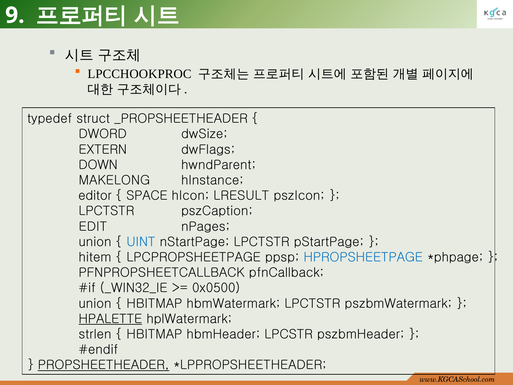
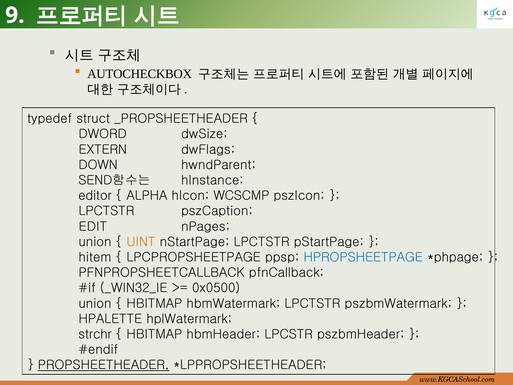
LPCCHOOKPROC: LPCCHOOKPROC -> AUTOCHECKBOX
MAKELONG: MAKELONG -> SEND함수는
SPACE: SPACE -> ALPHA
LRESULT: LRESULT -> WCSCMP
UINT colour: blue -> orange
HPALETTE underline: present -> none
strlen: strlen -> strchr
